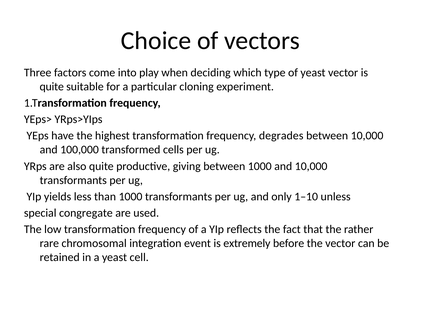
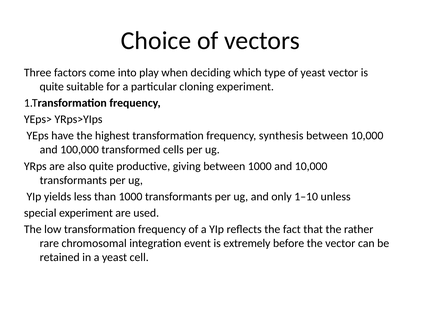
degrades: degrades -> synthesis
special congregate: congregate -> experiment
